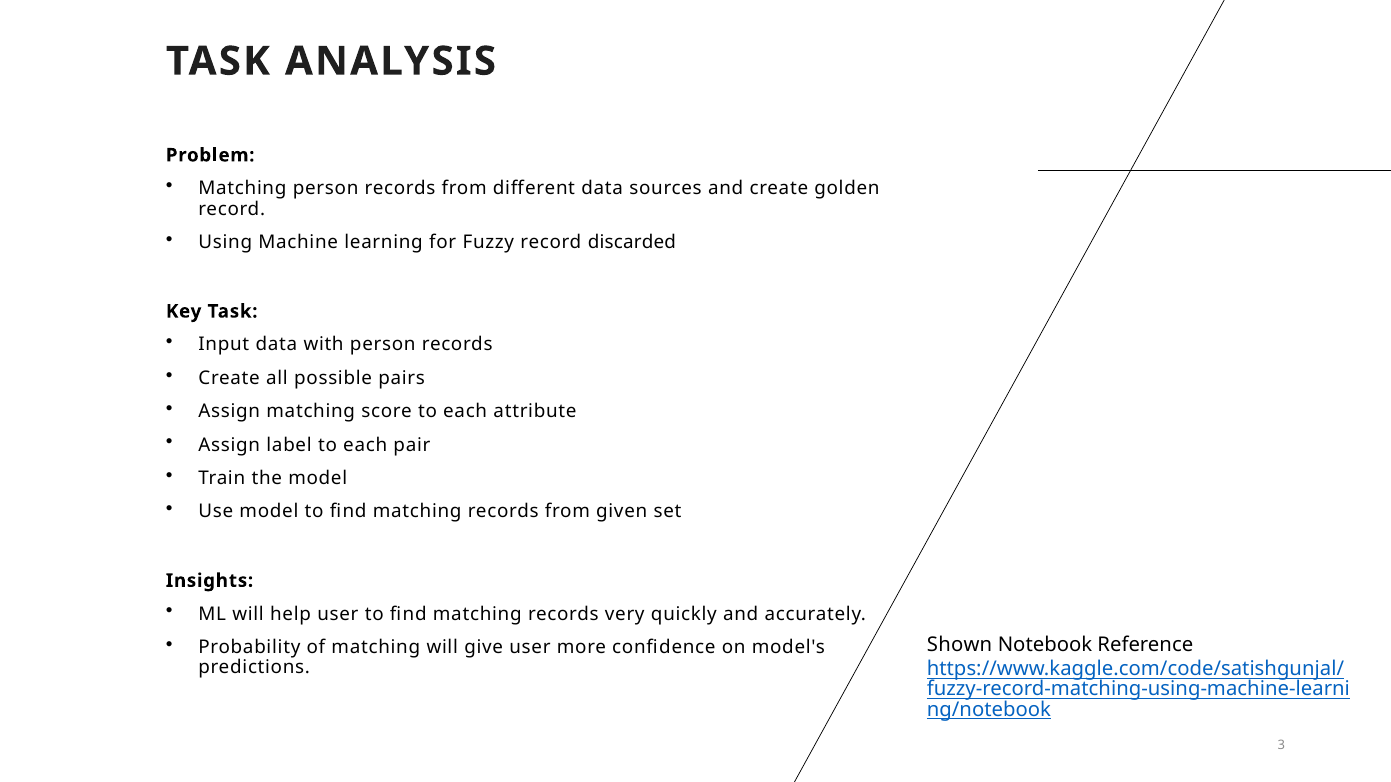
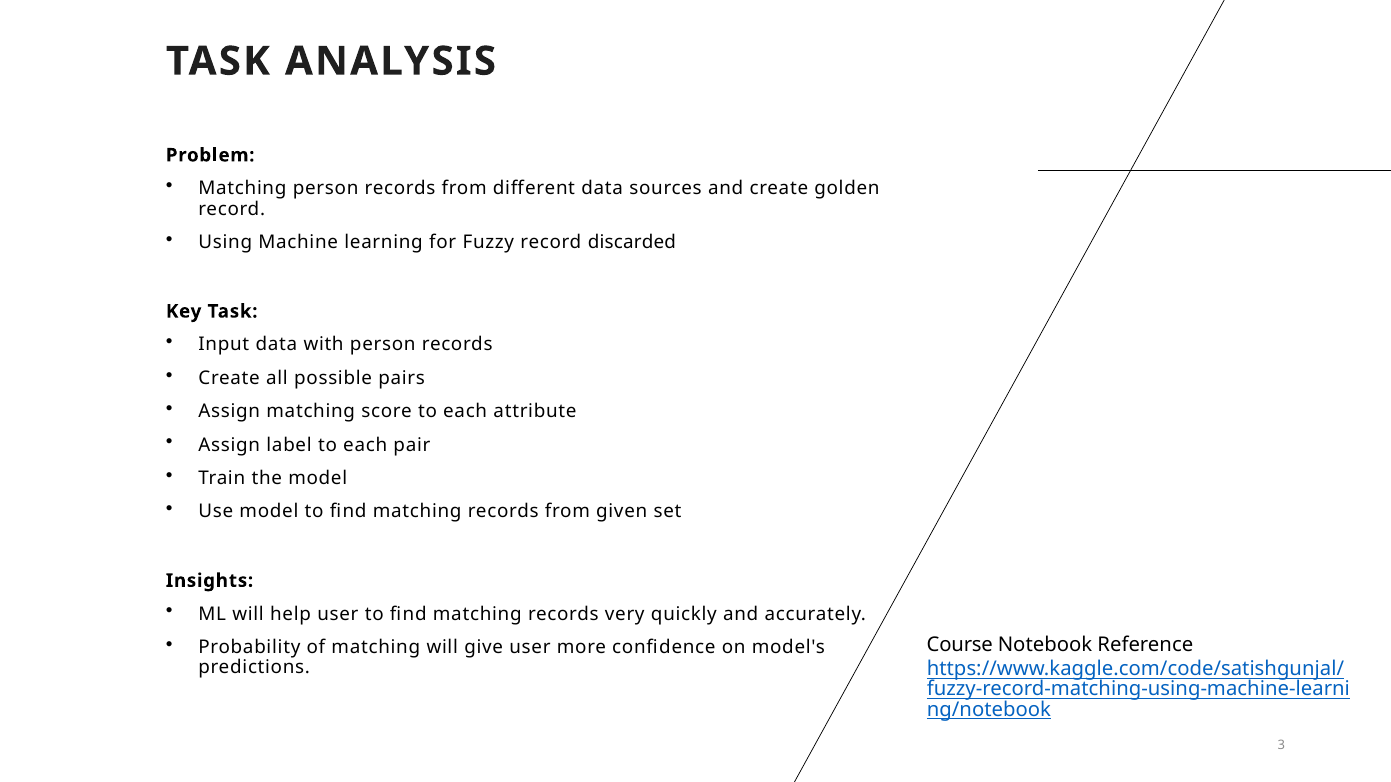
Shown: Shown -> Course
